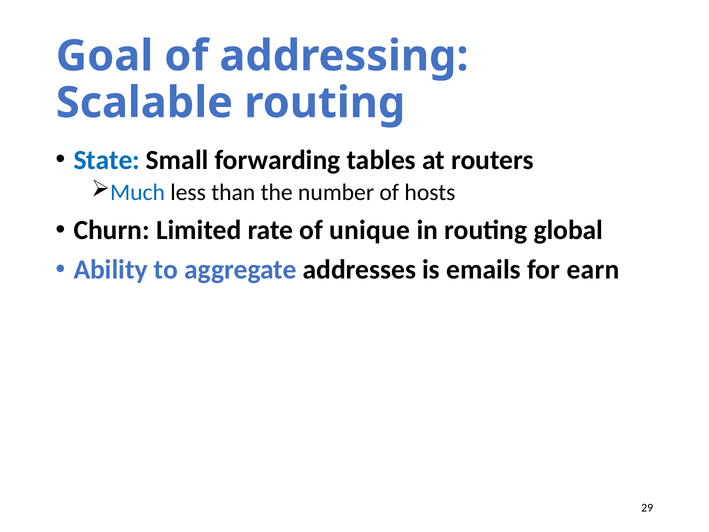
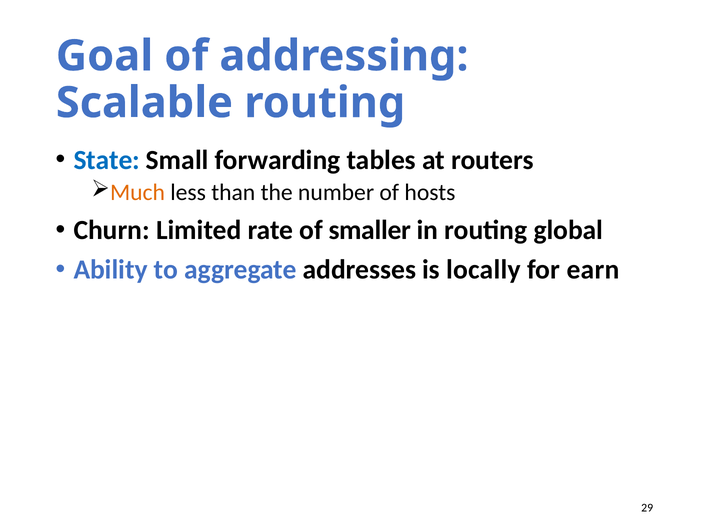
Much colour: blue -> orange
unique: unique -> smaller
emails: emails -> locally
